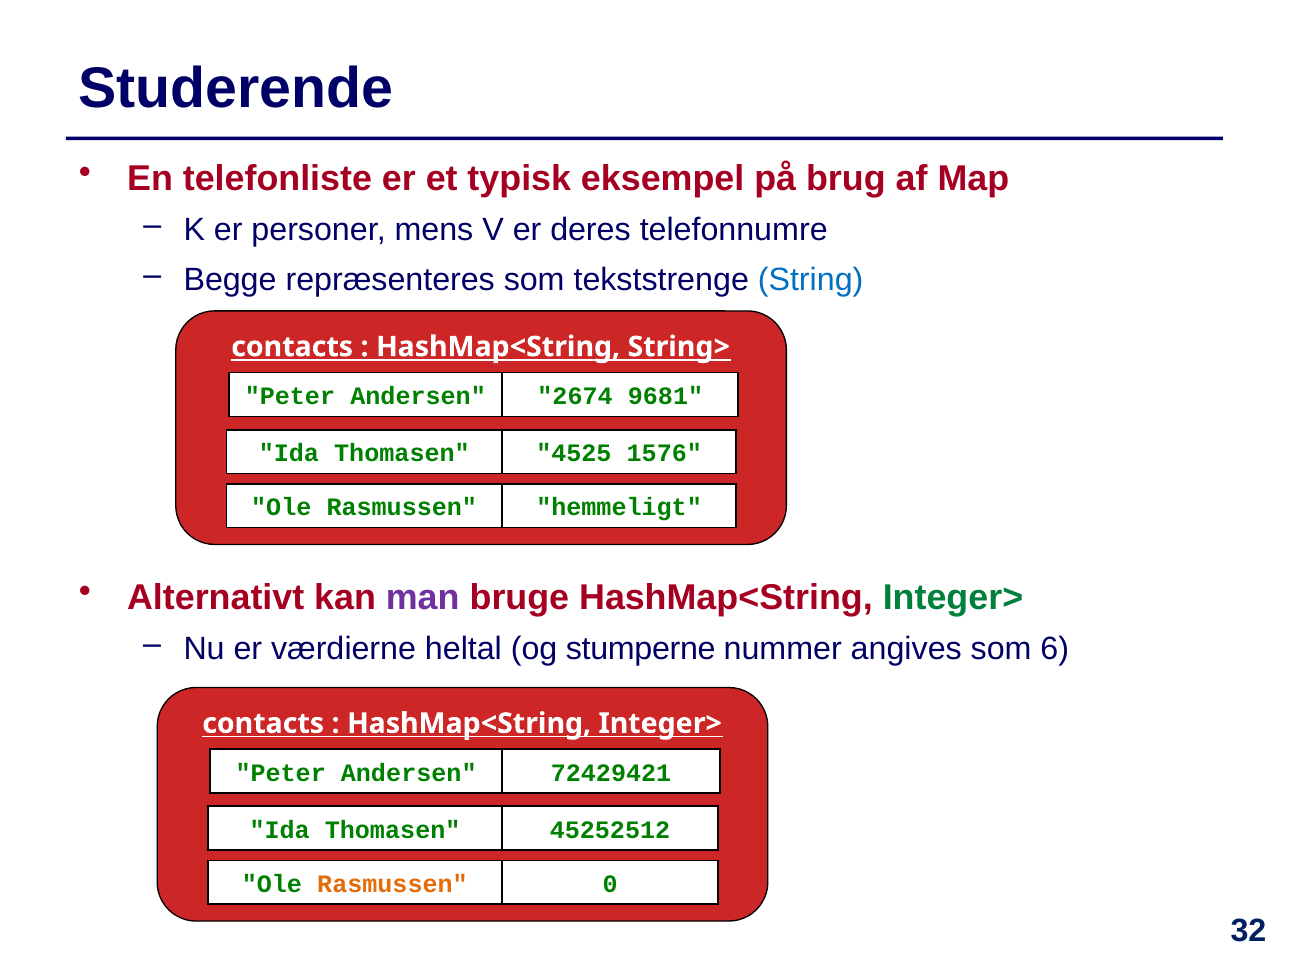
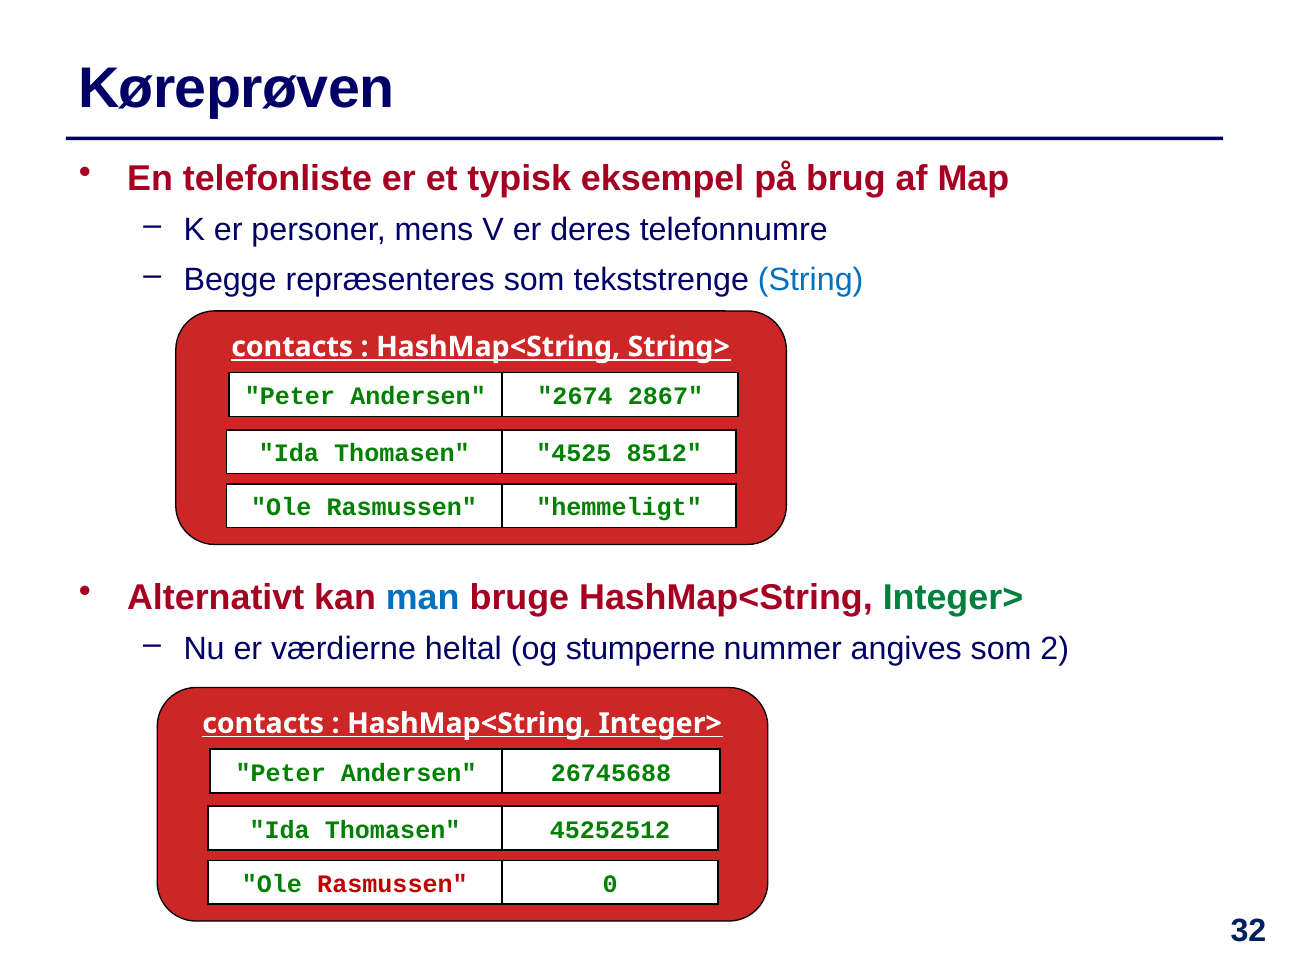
Studerende: Studerende -> Køreprøven
9681: 9681 -> 2867
1576: 1576 -> 8512
man colour: purple -> blue
6: 6 -> 2
72429421: 72429421 -> 26745688
Rasmussen at (392, 884) colour: orange -> red
